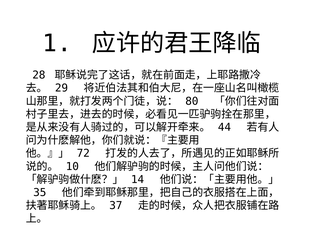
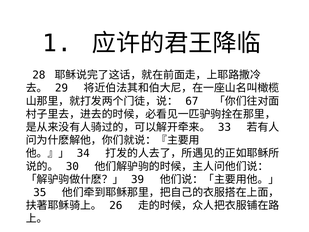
80: 80 -> 67
44: 44 -> 33
72: 72 -> 34
10: 10 -> 30
14: 14 -> 39
37: 37 -> 26
